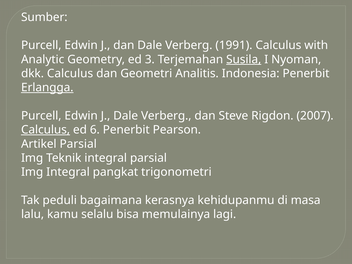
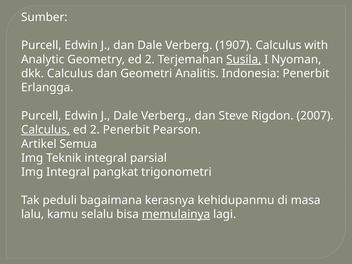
1991: 1991 -> 1907
Geometry ed 3: 3 -> 2
Erlangga underline: present -> none
6 at (95, 130): 6 -> 2
Artikel Parsial: Parsial -> Semua
memulainya underline: none -> present
